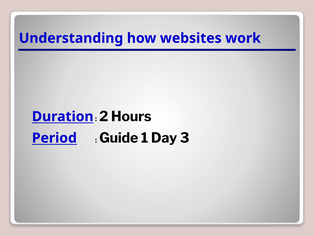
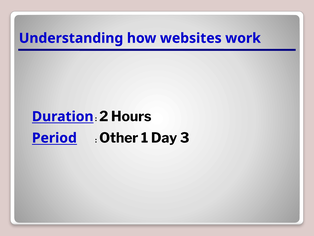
Guide: Guide -> Other
